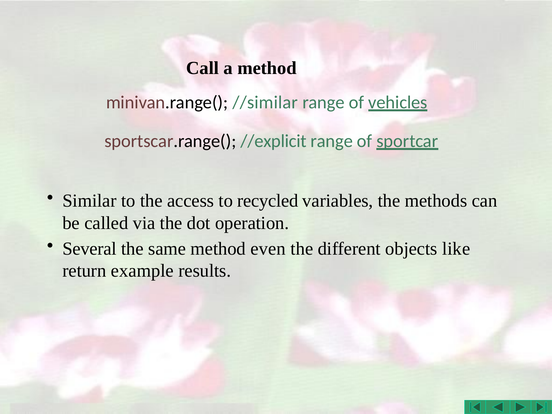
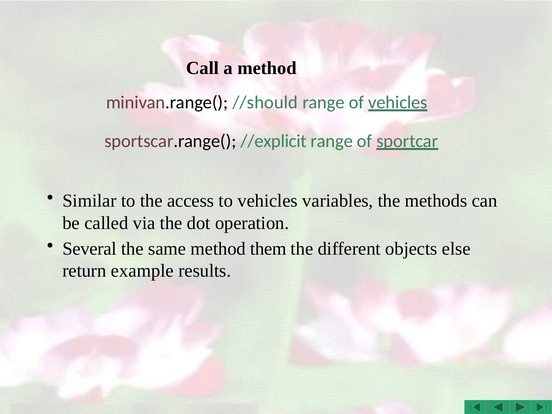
//similar: //similar -> //should
to recycled: recycled -> vehicles
even: even -> them
like: like -> else
